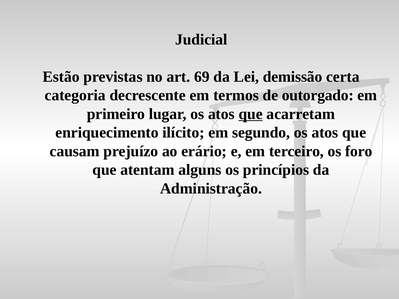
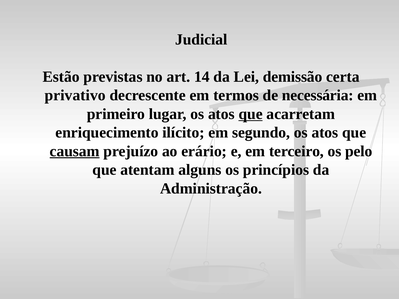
69: 69 -> 14
categoria: categoria -> privativo
outorgado: outorgado -> necessária
causam underline: none -> present
foro: foro -> pelo
